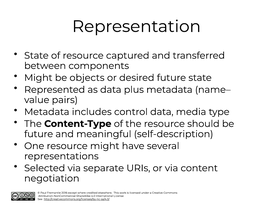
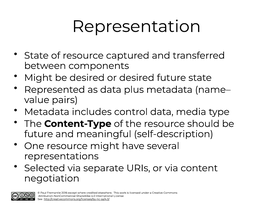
be objects: objects -> desired
